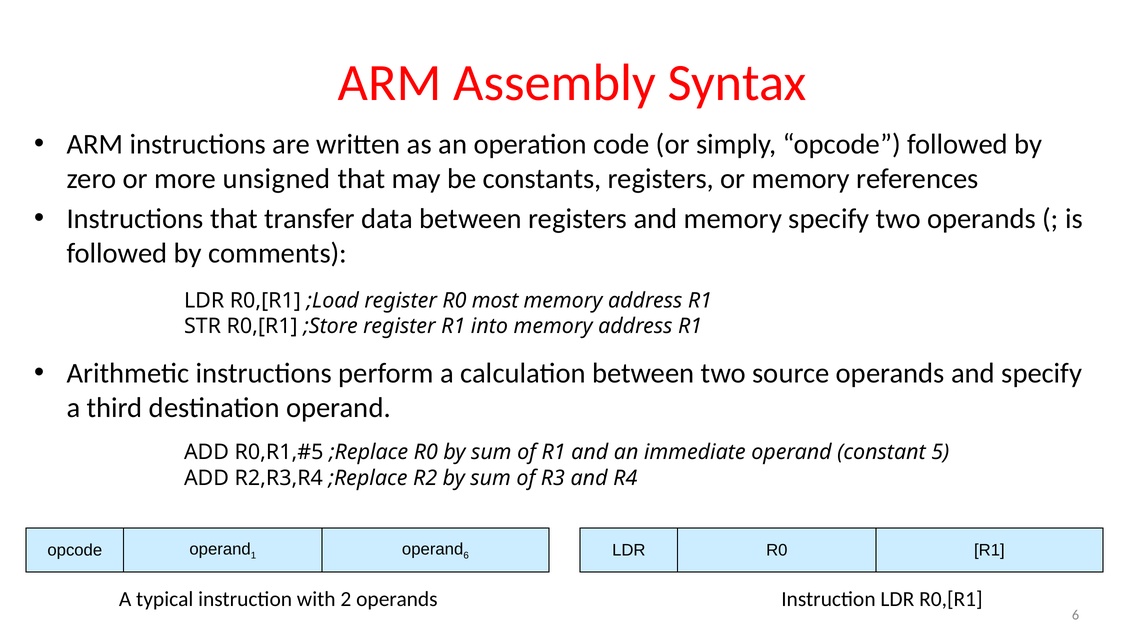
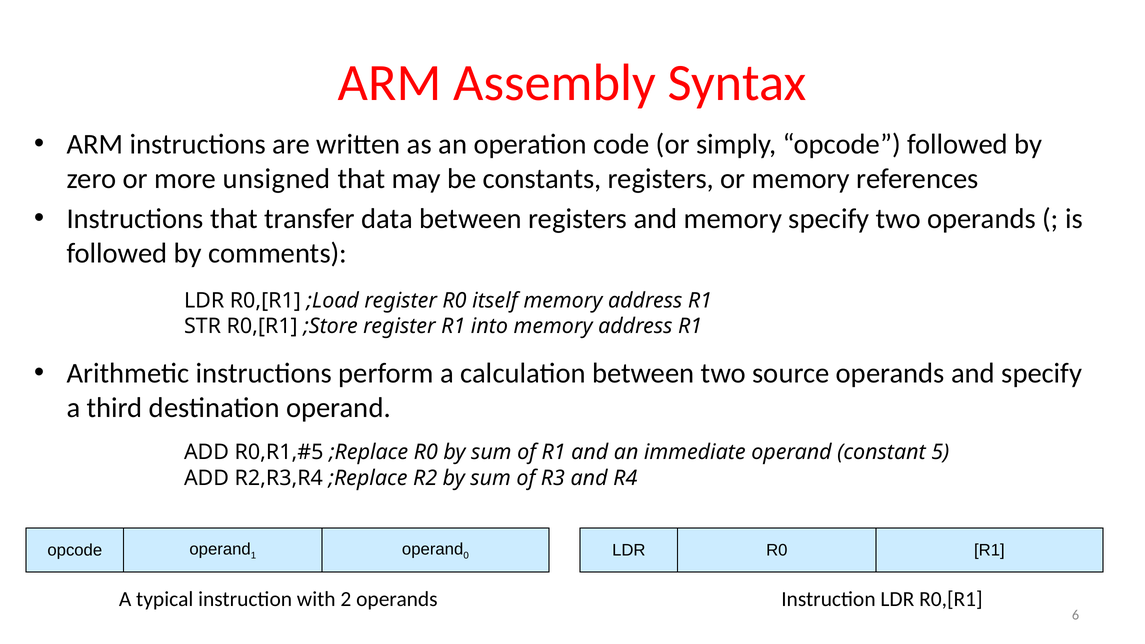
most: most -> itself
operand 6: 6 -> 0
